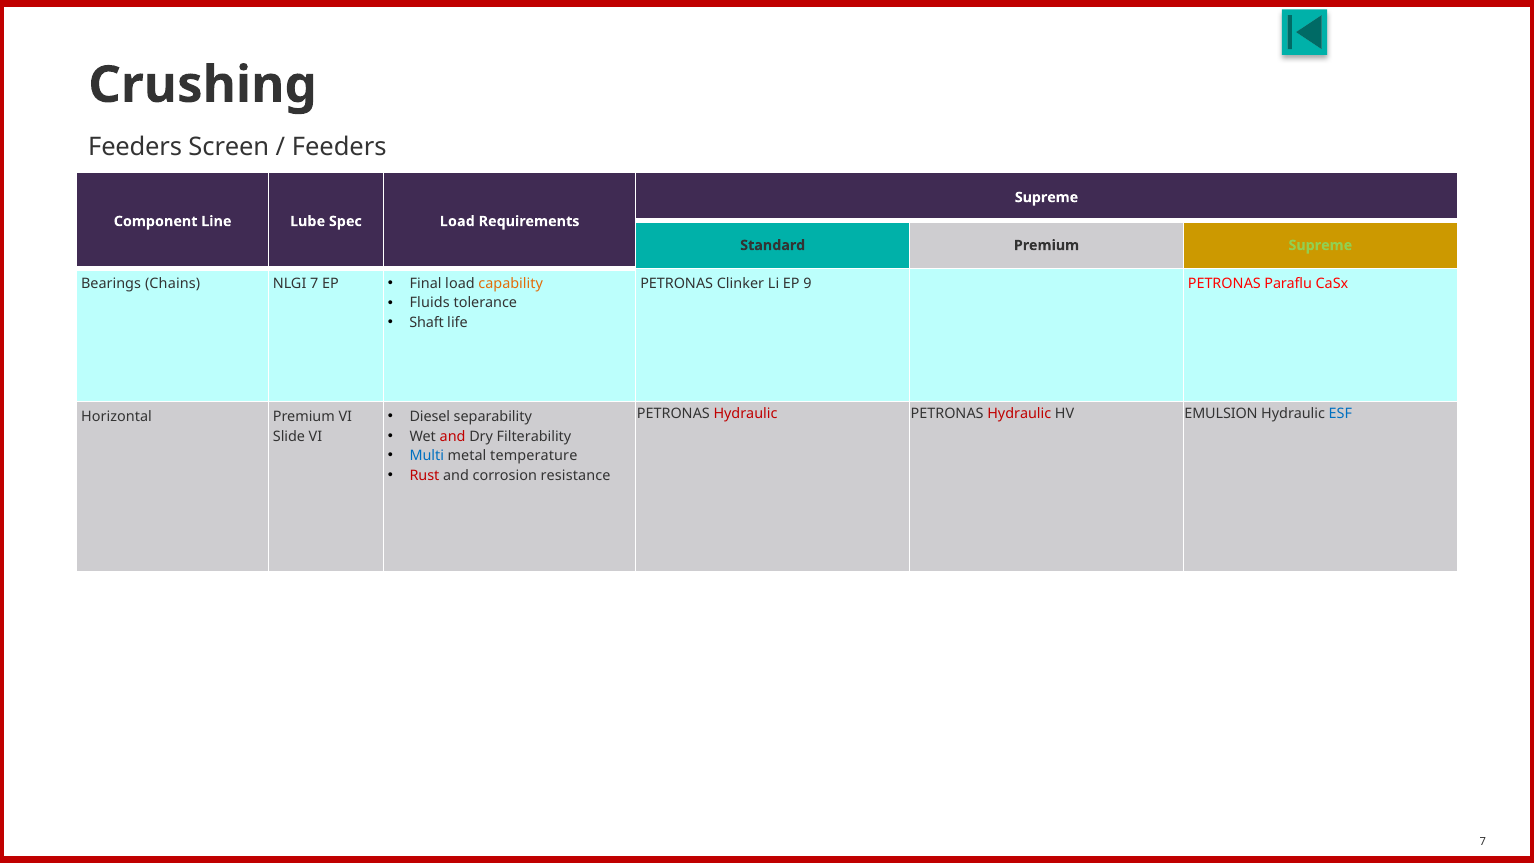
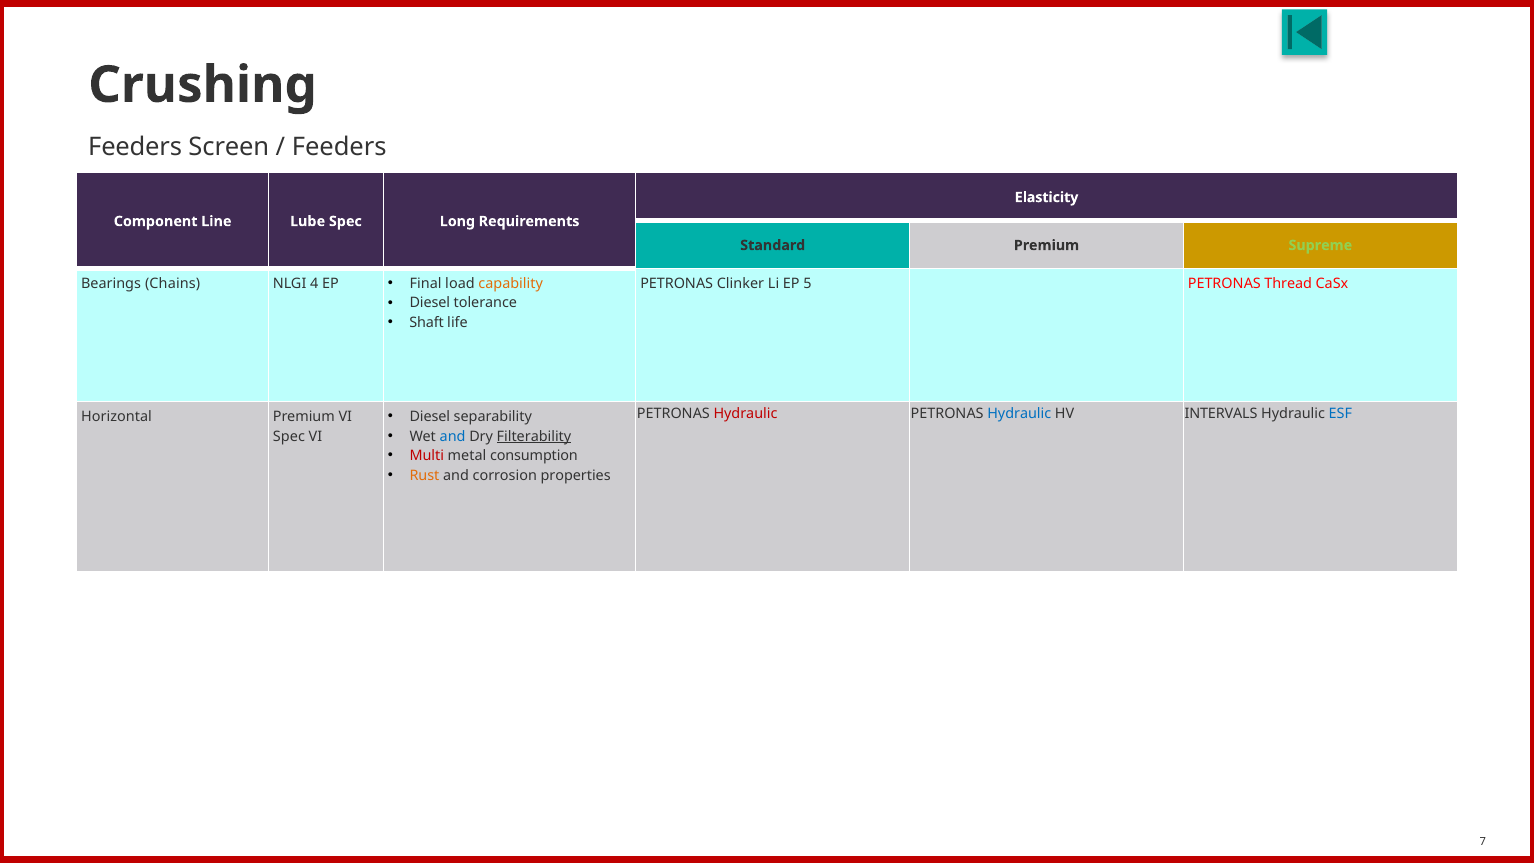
Supreme at (1047, 197): Supreme -> Elasticity
Spec Load: Load -> Long
NLGI 7: 7 -> 4
9: 9 -> 5
Paraflu: Paraflu -> Thread
Fluids at (430, 303): Fluids -> Diesel
Hydraulic at (1019, 413) colour: red -> blue
EMULSION: EMULSION -> INTERVALS
and at (453, 436) colour: red -> blue
Filterability underline: none -> present
Slide at (289, 436): Slide -> Spec
Multi colour: blue -> red
temperature: temperature -> consumption
Rust colour: red -> orange
resistance: resistance -> properties
